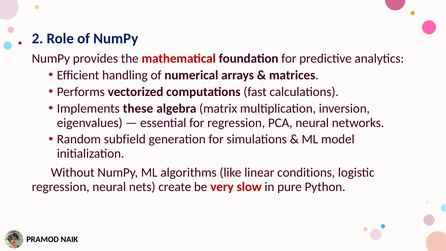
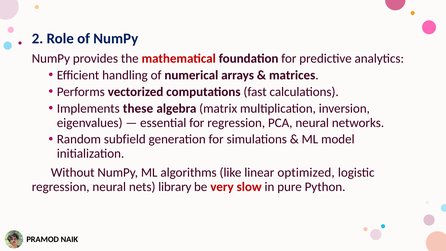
conditions: conditions -> optimized
create: create -> library
